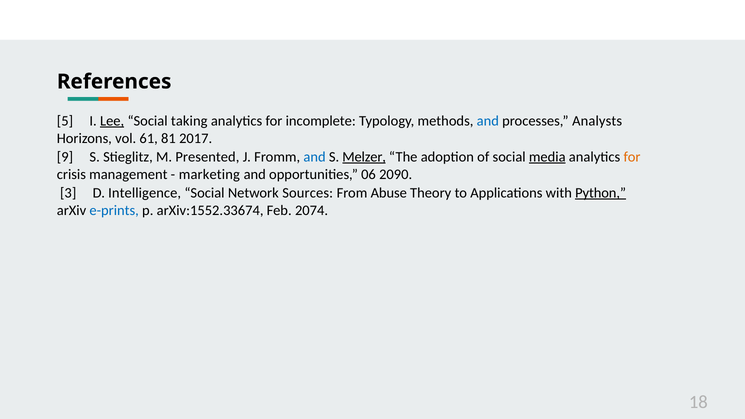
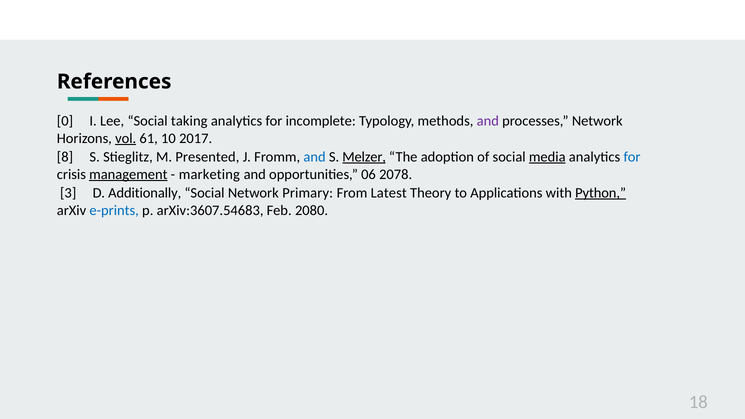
5: 5 -> 0
Lee underline: present -> none
and at (488, 121) colour: blue -> purple
processes Analysts: Analysts -> Network
vol underline: none -> present
81: 81 -> 10
9: 9 -> 8
for at (632, 157) colour: orange -> blue
management underline: none -> present
2090: 2090 -> 2078
Intelligence: Intelligence -> Additionally
Sources: Sources -> Primary
Abuse: Abuse -> Latest
arXiv:1552.33674: arXiv:1552.33674 -> arXiv:3607.54683
2074: 2074 -> 2080
